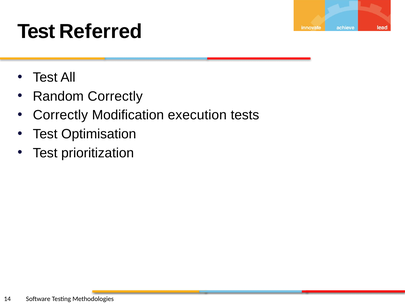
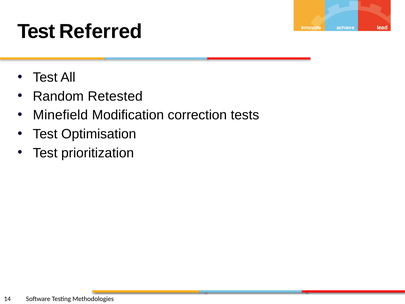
Random Correctly: Correctly -> Retested
Correctly at (60, 115): Correctly -> Minefield
execution: execution -> correction
